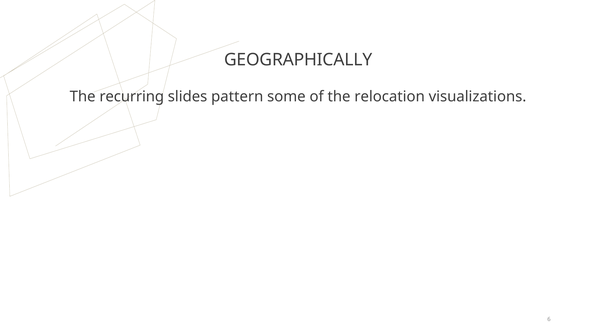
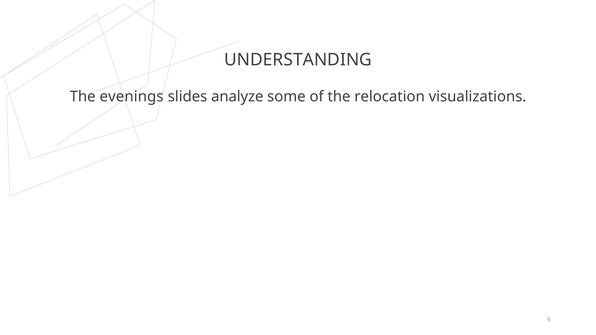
GEOGRAPHICALLY: GEOGRAPHICALLY -> UNDERSTANDING
recurring: recurring -> evenings
pattern: pattern -> analyze
